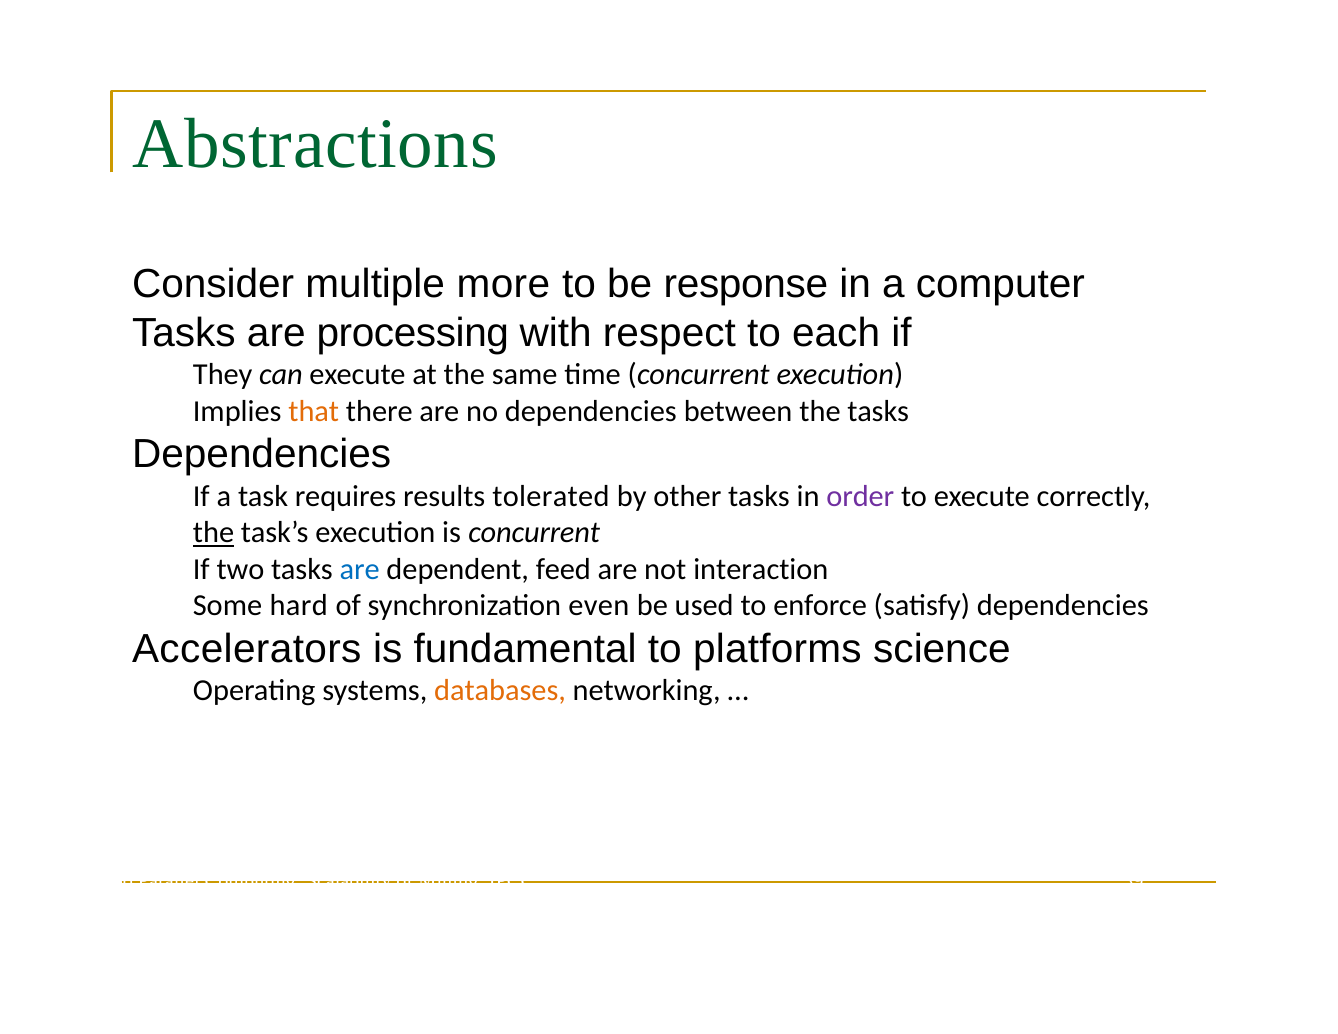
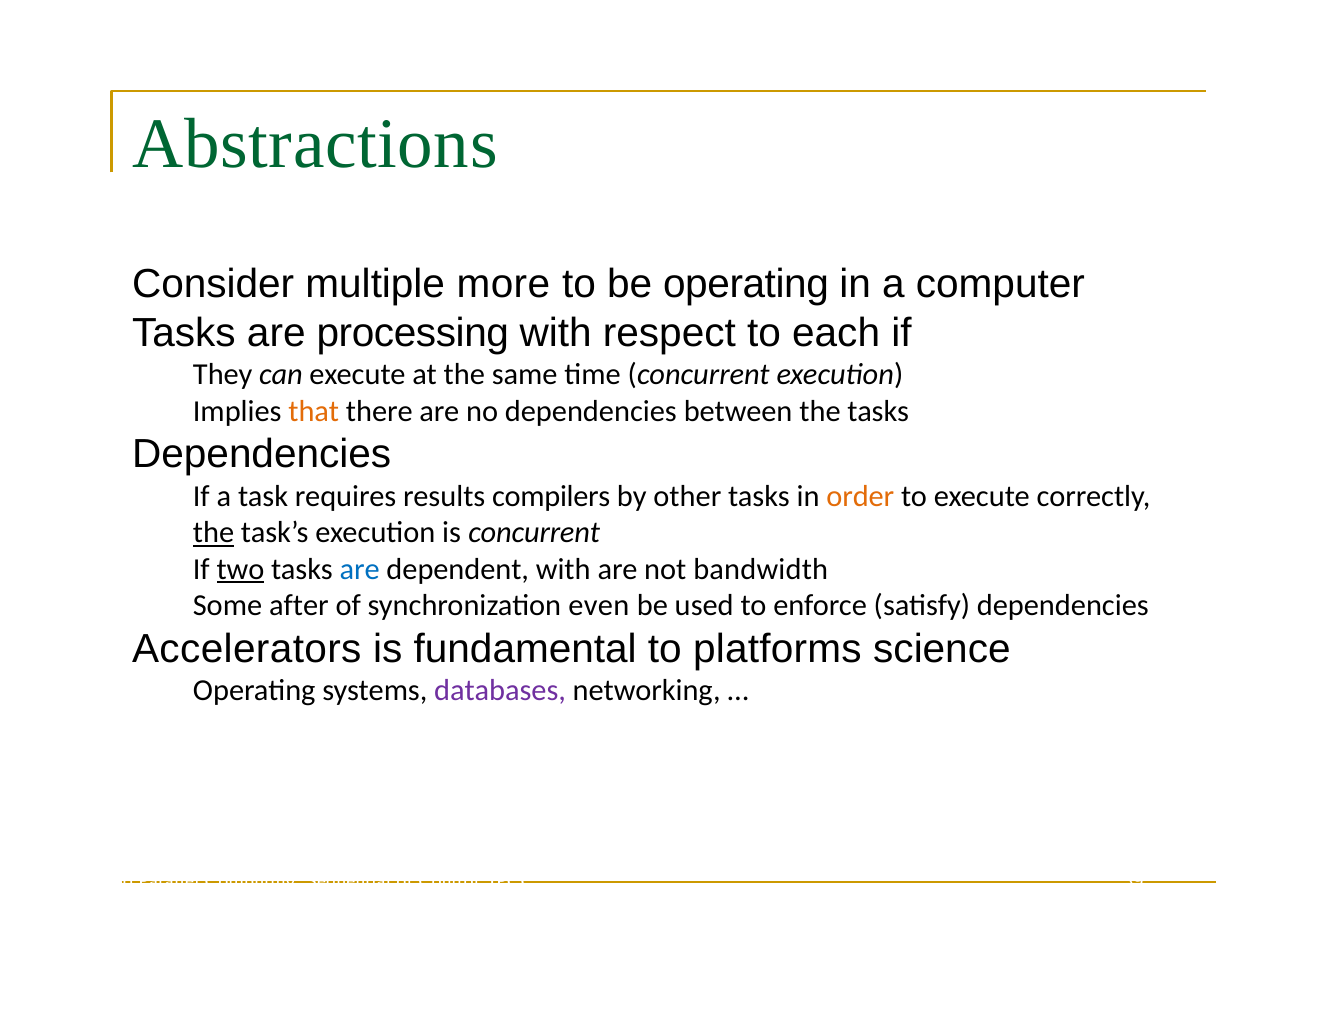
be response: response -> operating
tolerated: tolerated -> compilers
order colour: purple -> orange
two underline: none -> present
dependent feed: feed -> with
interaction: interaction -> bandwidth
hard: hard -> after
databases colour: orange -> purple
Scalability: Scalability -> Sequential
Mining: Mining -> Control
